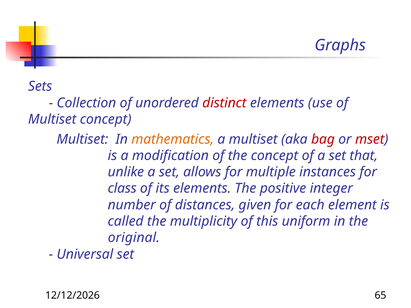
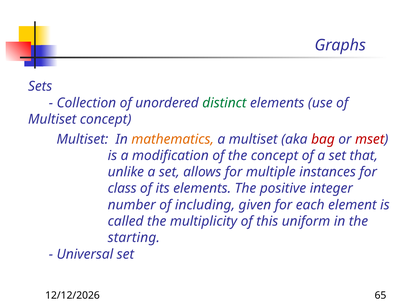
distinct colour: red -> green
distances: distances -> including
original: original -> starting
